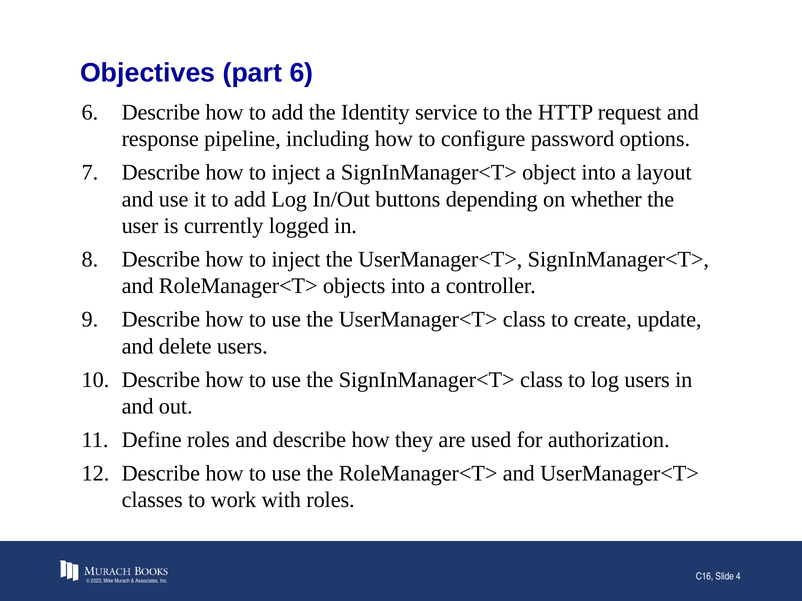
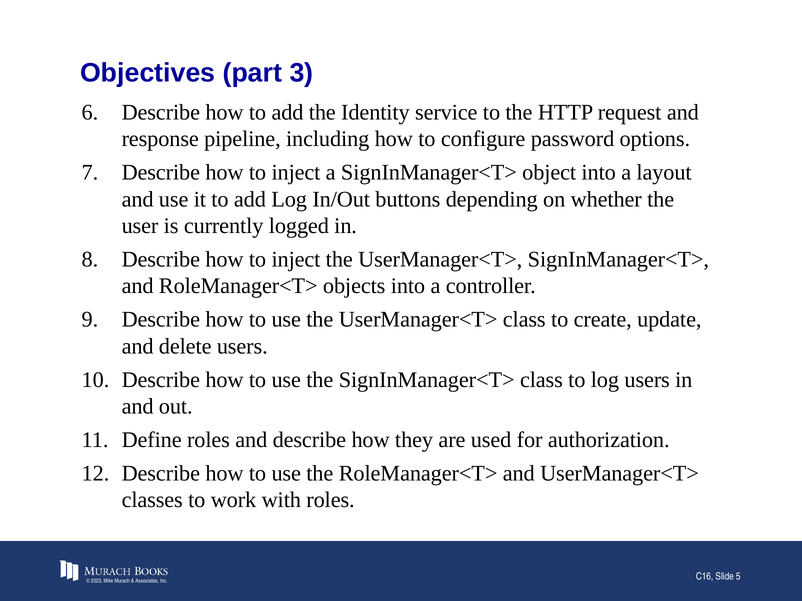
part 6: 6 -> 3
4: 4 -> 5
